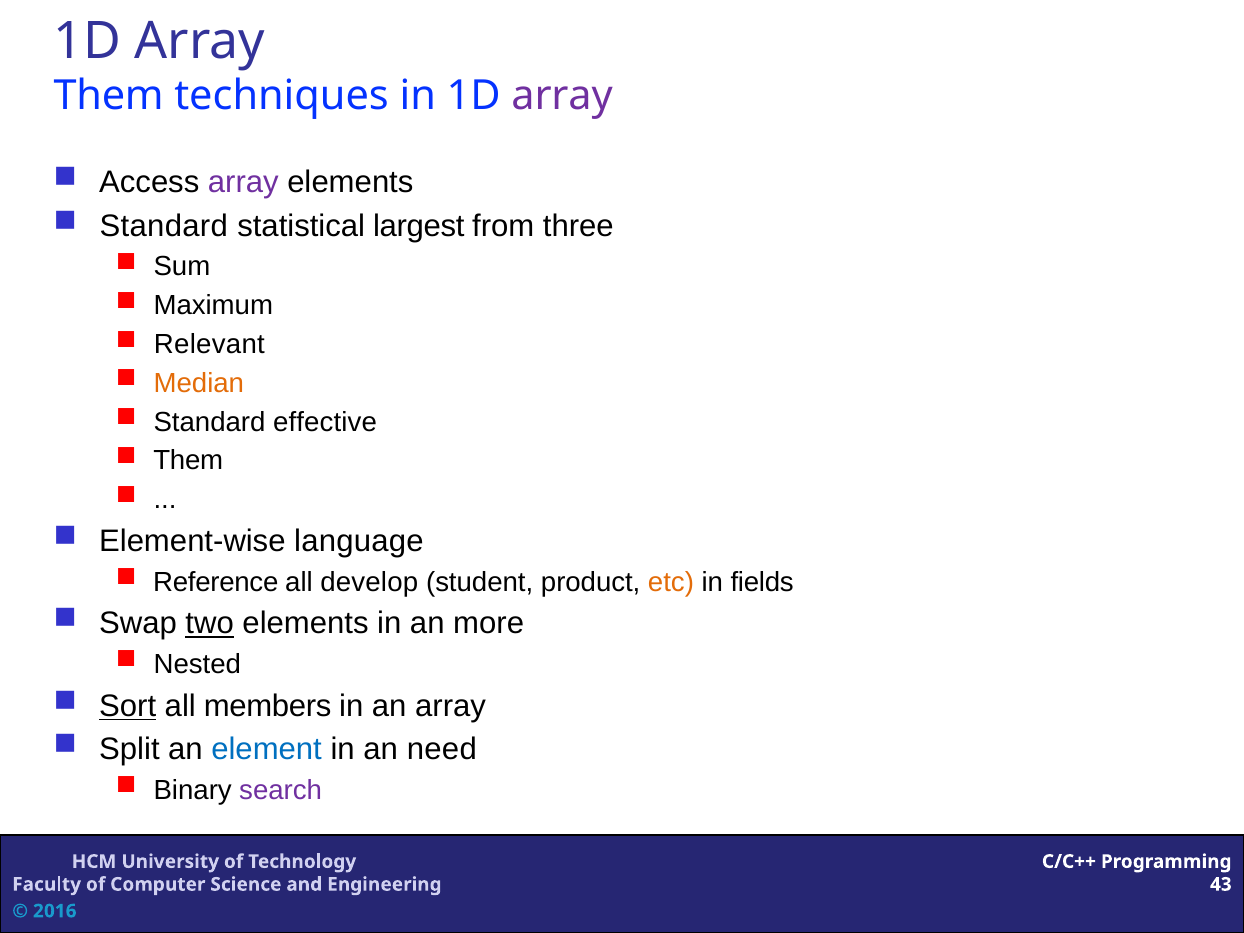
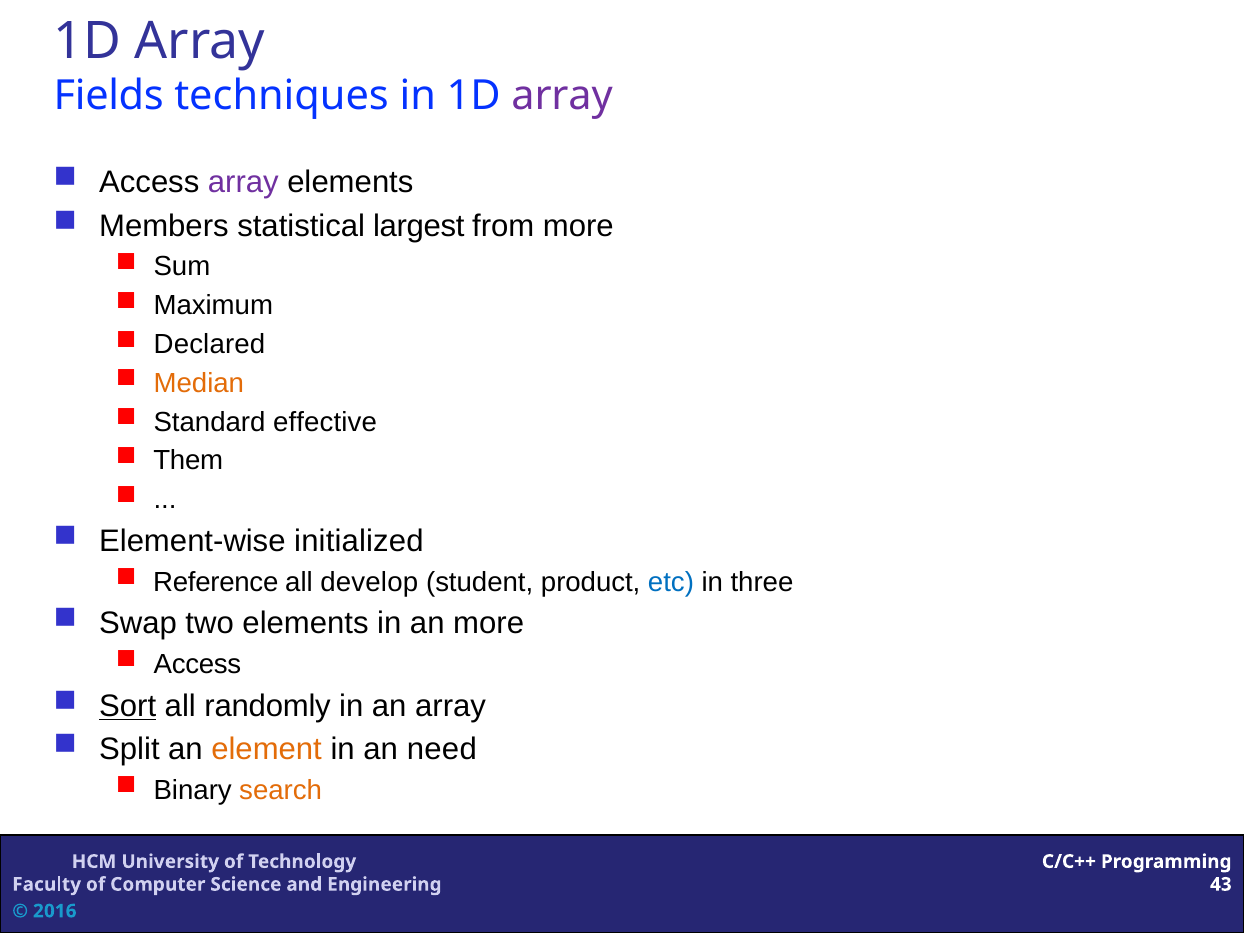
Them at (109, 96): Them -> Fields
Standard at (164, 226): Standard -> Members
from three: three -> more
Relevant: Relevant -> Declared
language: language -> initialized
etc colour: orange -> blue
fields: fields -> three
two underline: present -> none
Nested at (197, 664): Nested -> Access
members: members -> randomly
element colour: blue -> orange
search colour: purple -> orange
